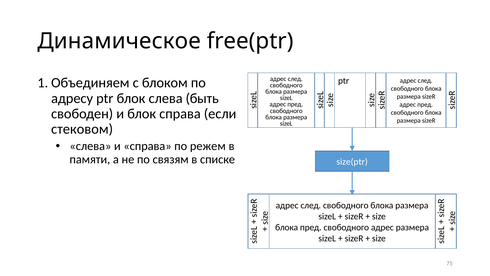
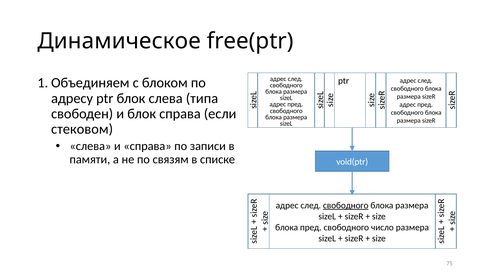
быть: быть -> типа
режем: режем -> записи
size(ptr: size(ptr -> void(ptr
свободного at (346, 205) underline: none -> present
свободного адрес: адрес -> число
